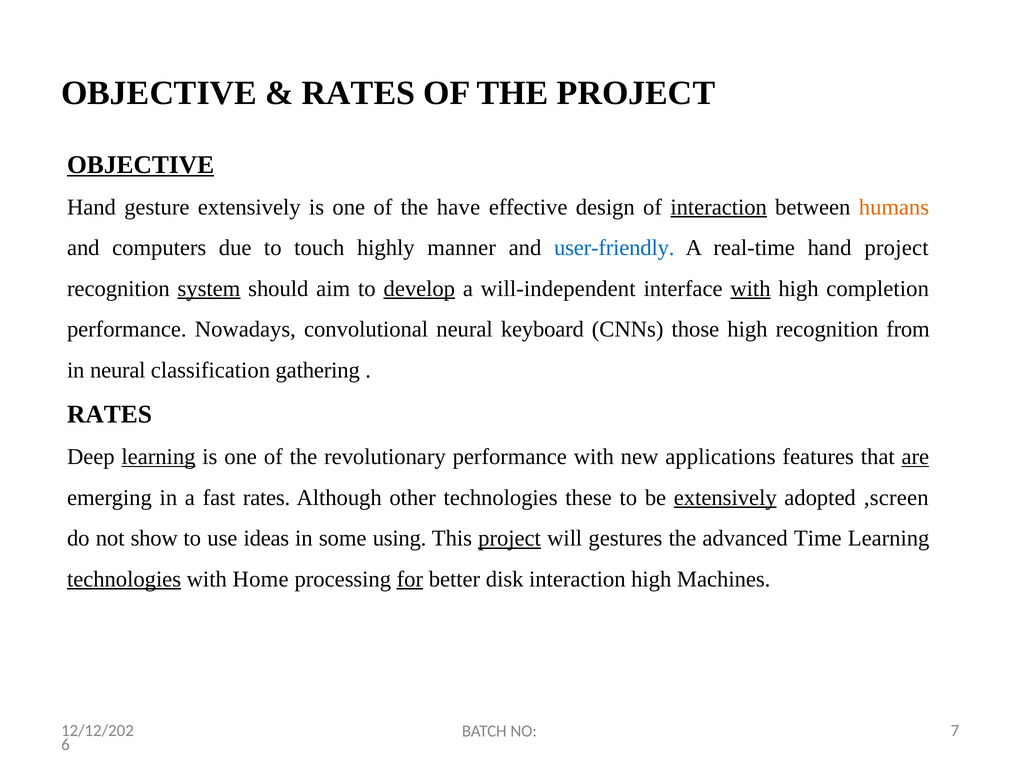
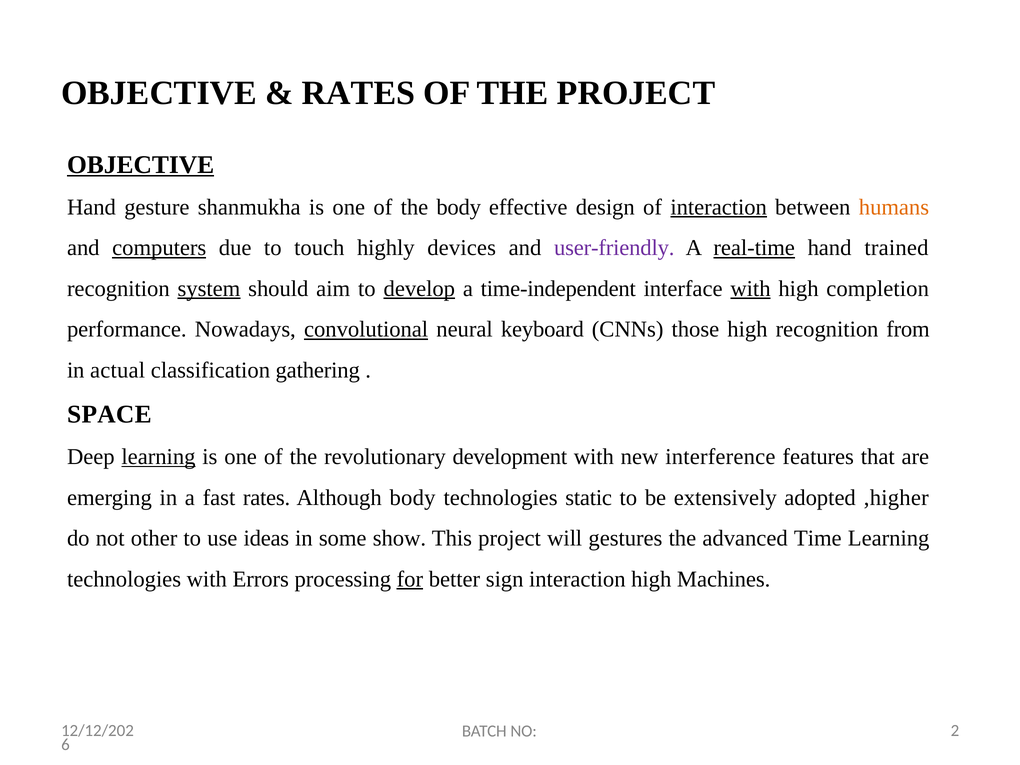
gesture extensively: extensively -> shanmukha
the have: have -> body
computers underline: none -> present
manner: manner -> devices
user-friendly colour: blue -> purple
real-time underline: none -> present
hand project: project -> trained
will-independent: will-independent -> time-independent
convolutional underline: none -> present
in neural: neural -> actual
RATES at (109, 415): RATES -> SPACE
revolutionary performance: performance -> development
applications: applications -> interference
are underline: present -> none
Although other: other -> body
these: these -> static
extensively at (725, 498) underline: present -> none
,screen: ,screen -> ,higher
show: show -> other
using: using -> show
project at (510, 538) underline: present -> none
technologies at (124, 579) underline: present -> none
Home: Home -> Errors
disk: disk -> sign
7: 7 -> 2
